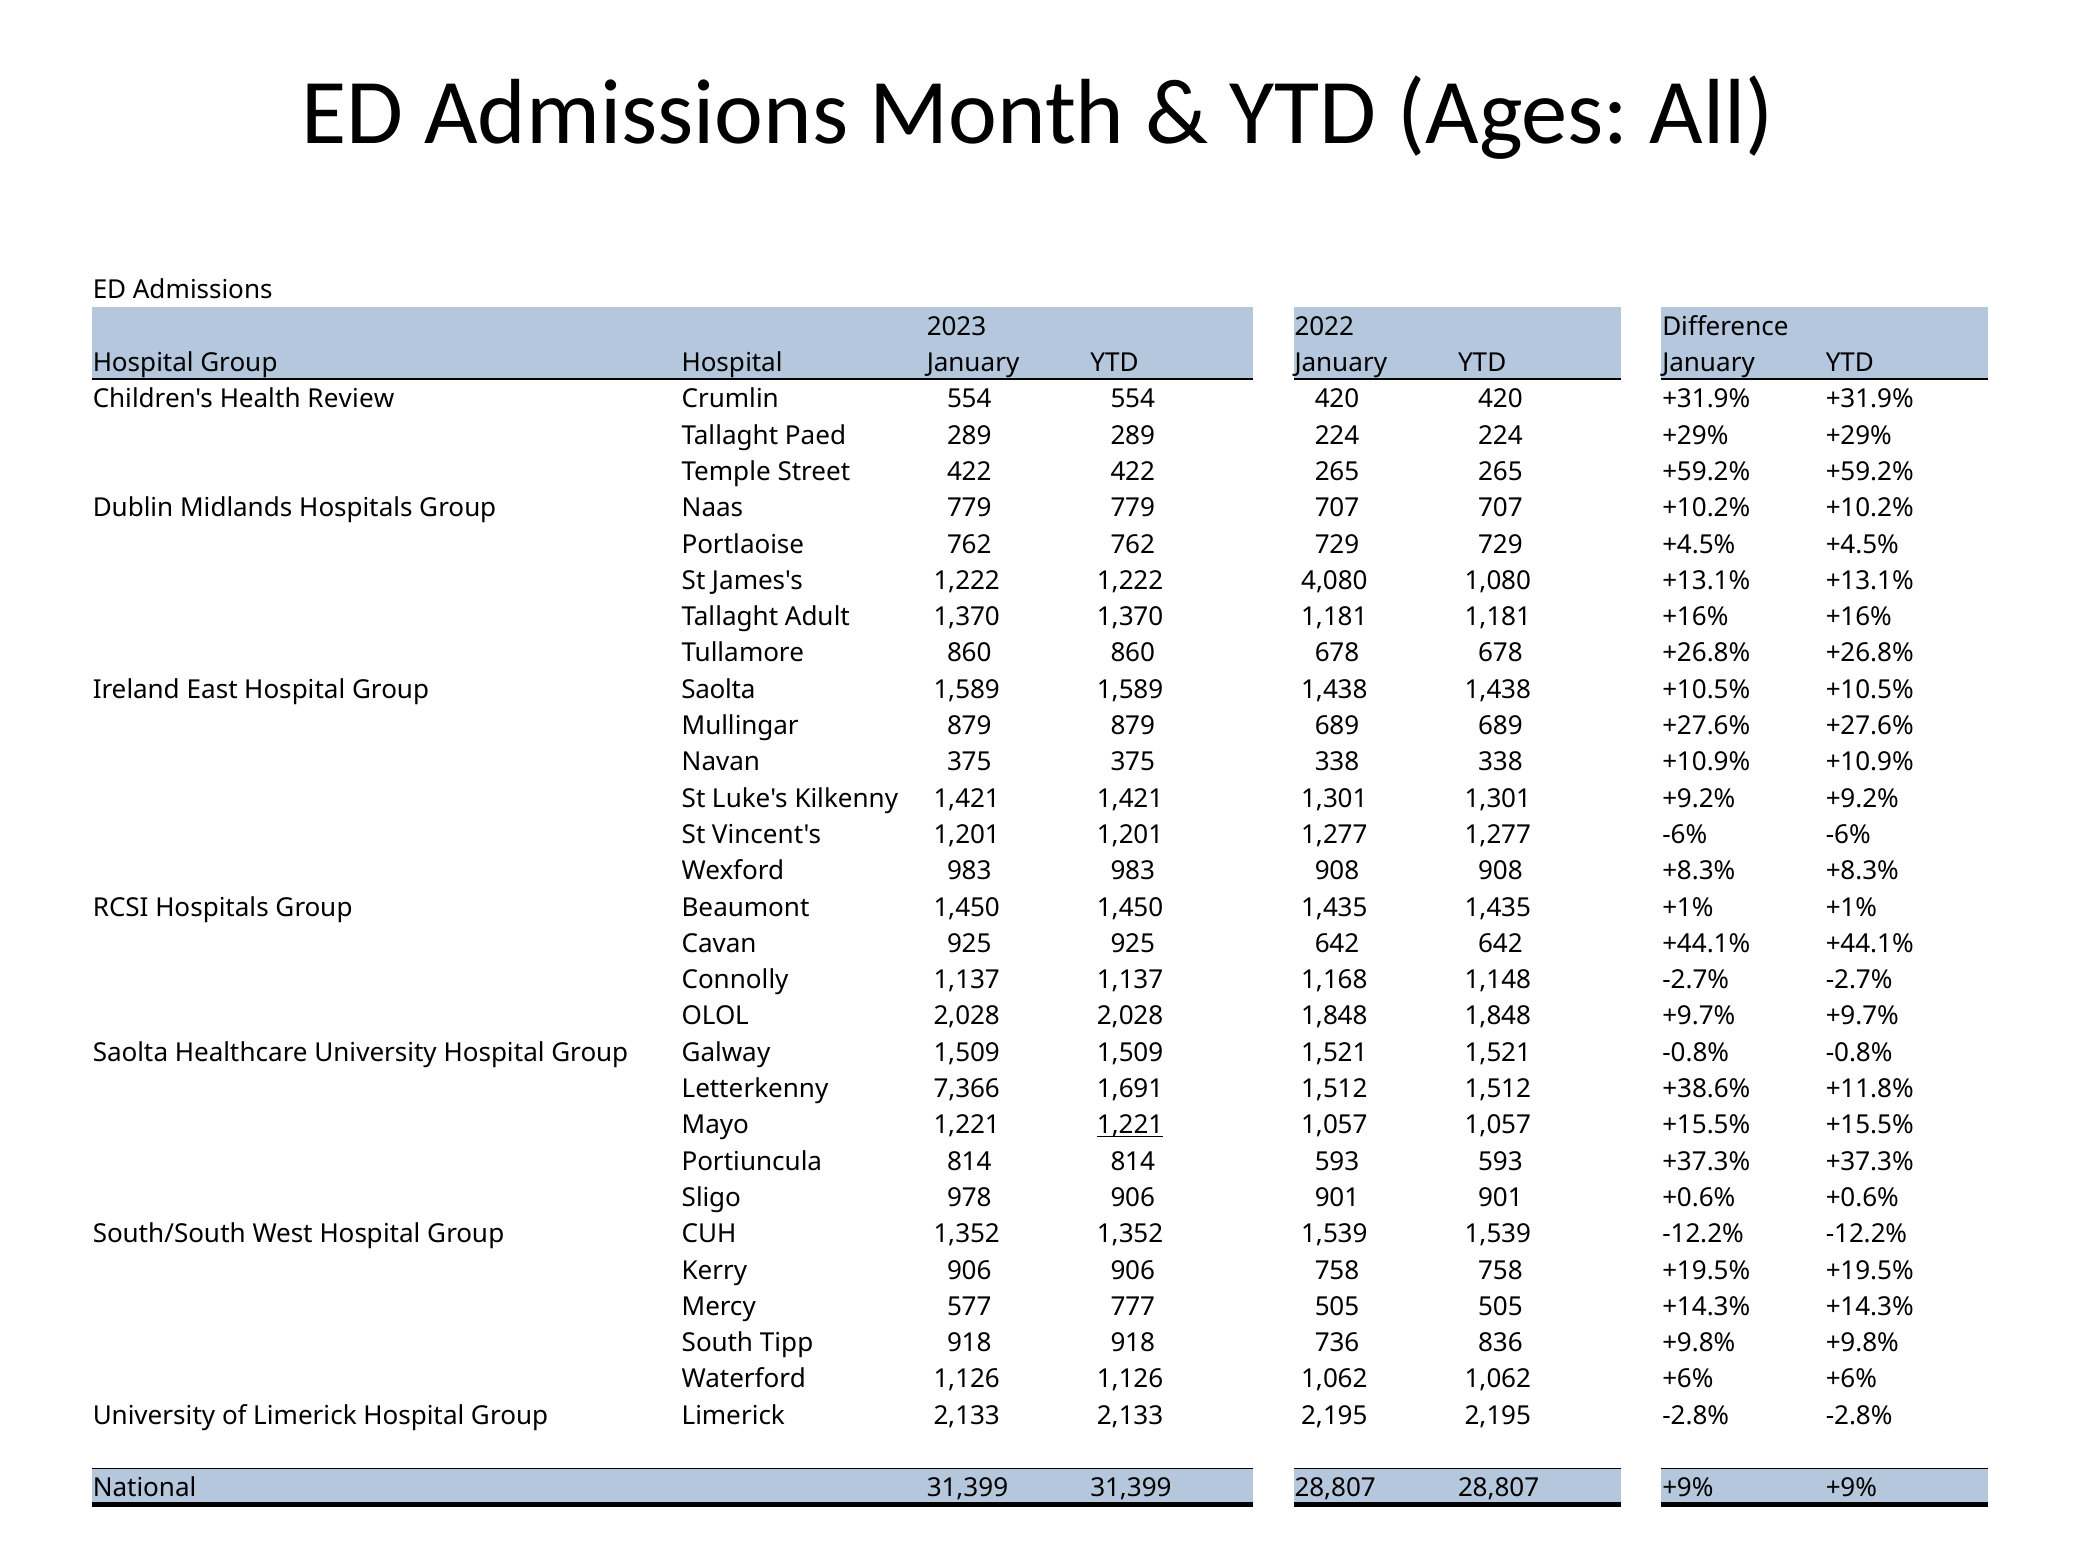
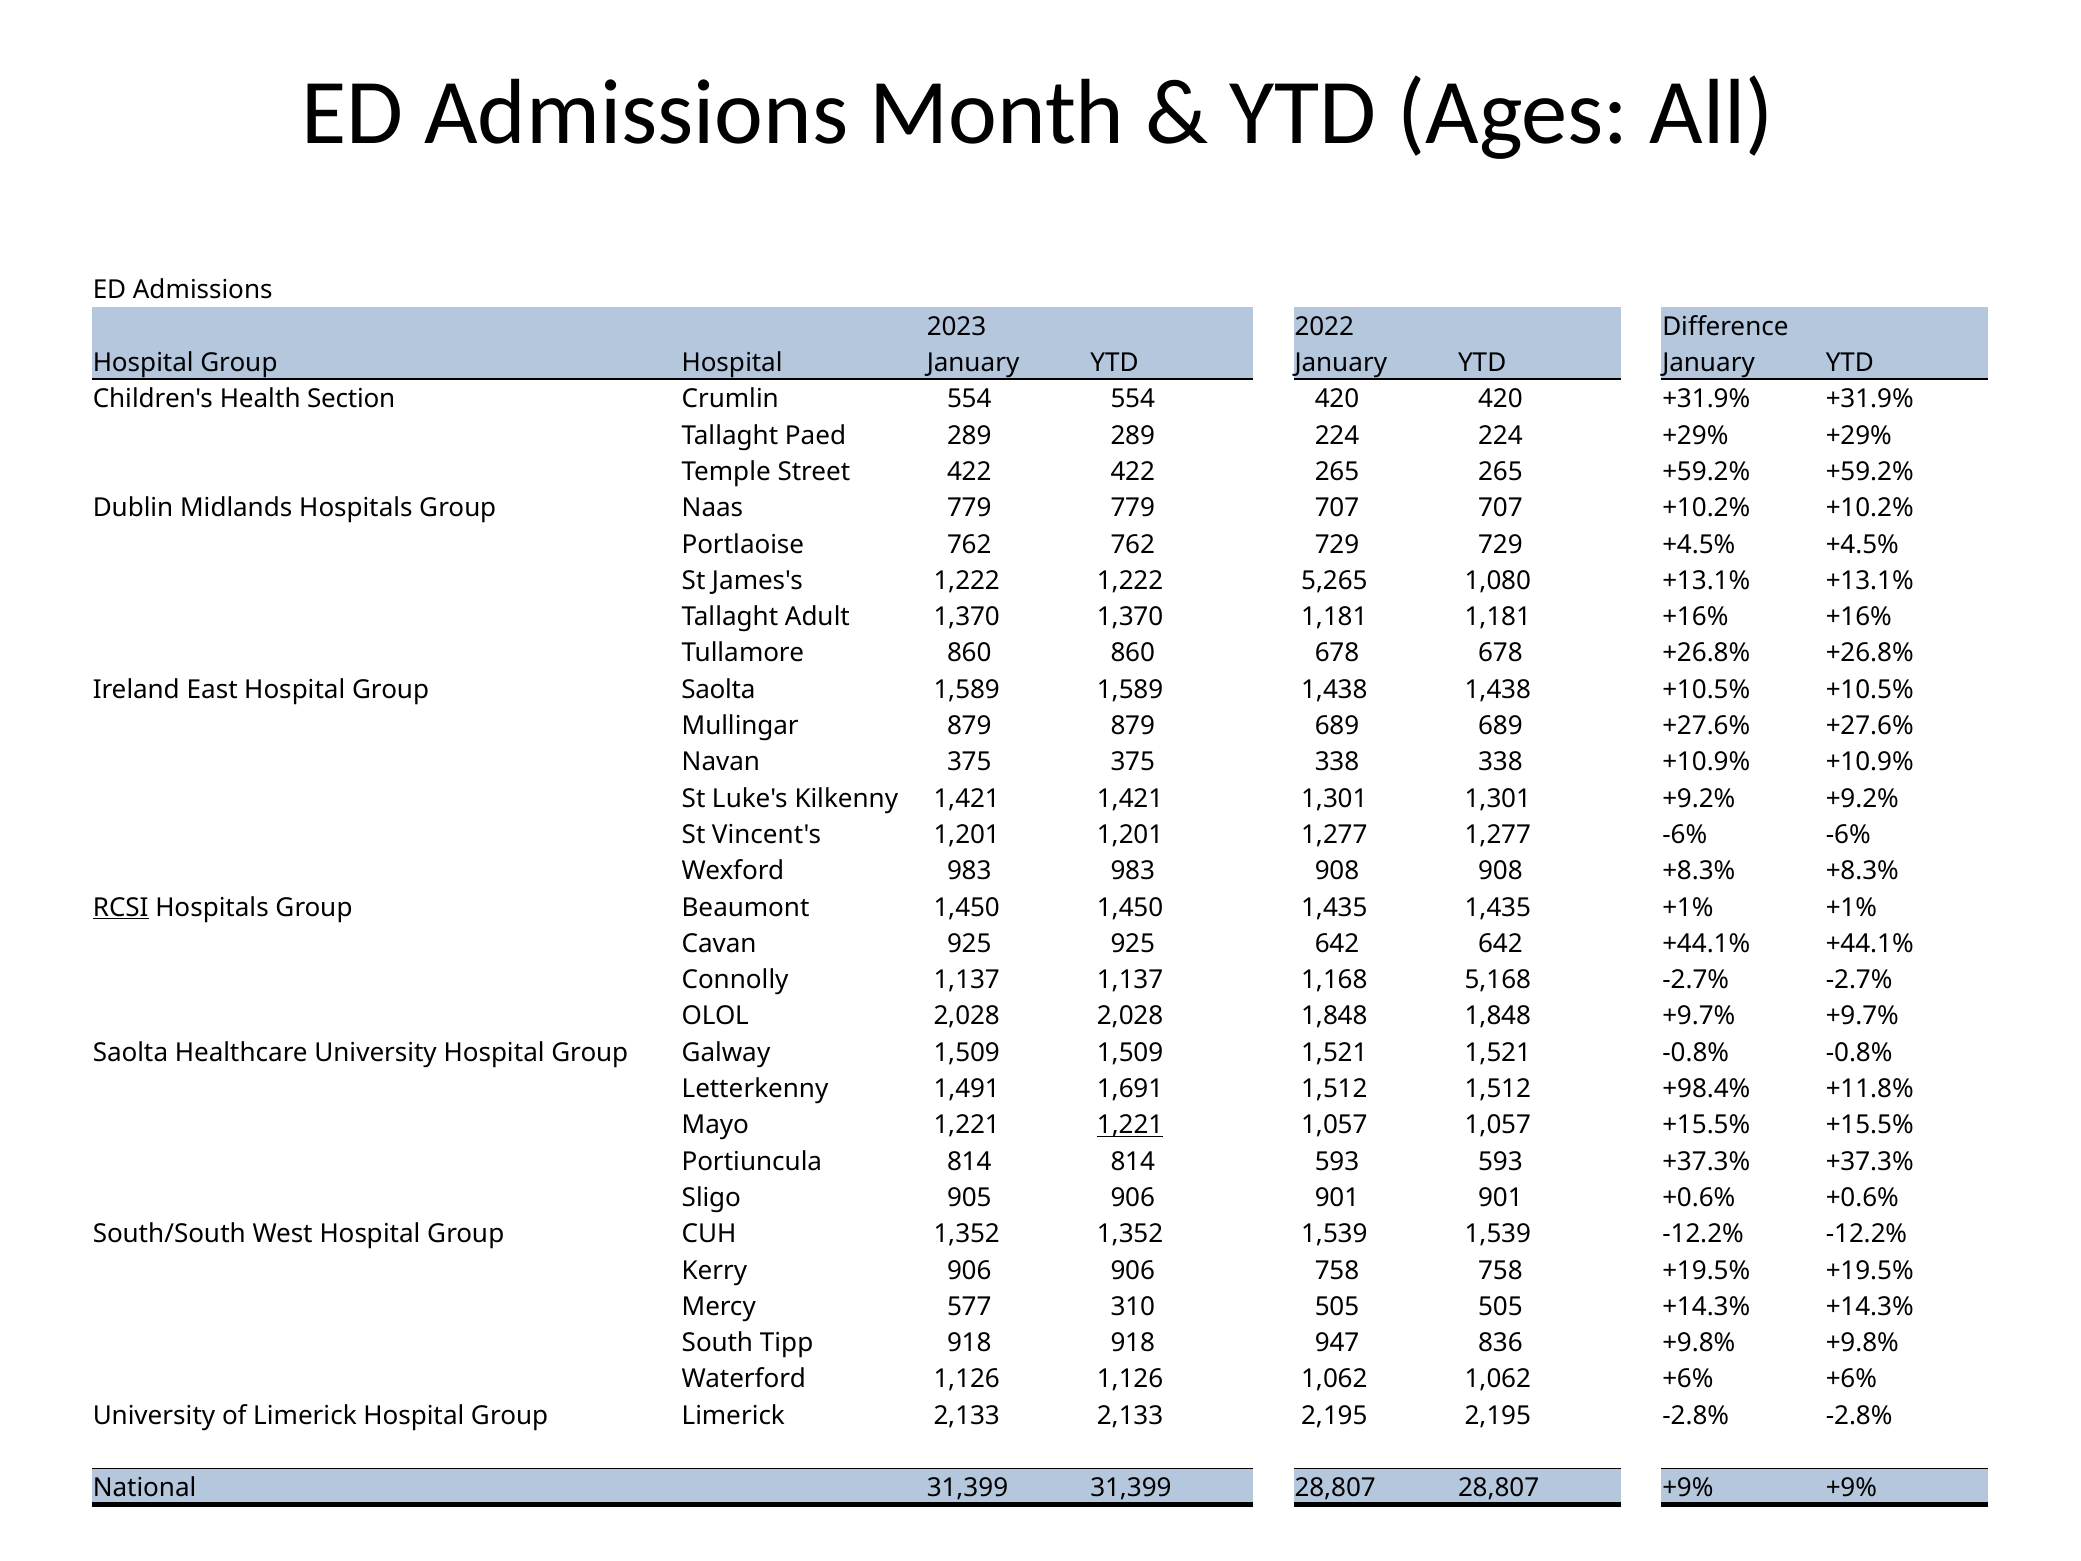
Review: Review -> Section
4,080: 4,080 -> 5,265
RCSI underline: none -> present
1,148: 1,148 -> 5,168
7,366: 7,366 -> 1,491
+38.6%: +38.6% -> +98.4%
978: 978 -> 905
777: 777 -> 310
736: 736 -> 947
